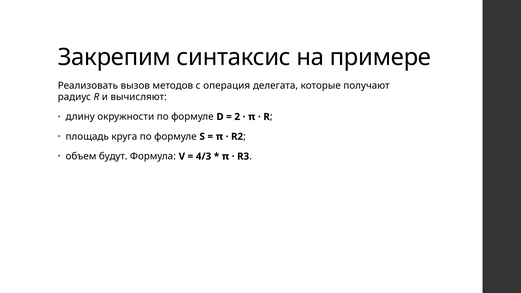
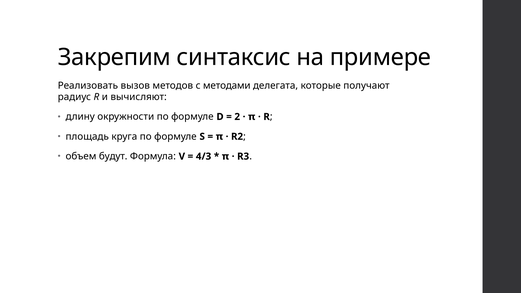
операция: операция -> методами
